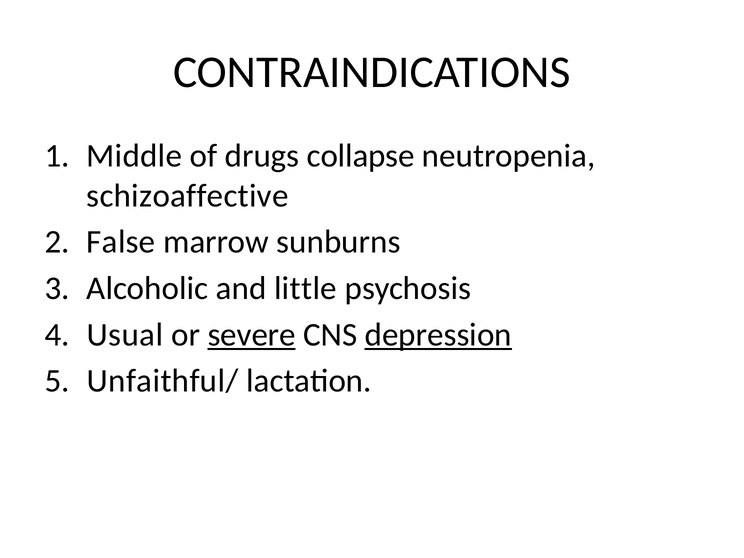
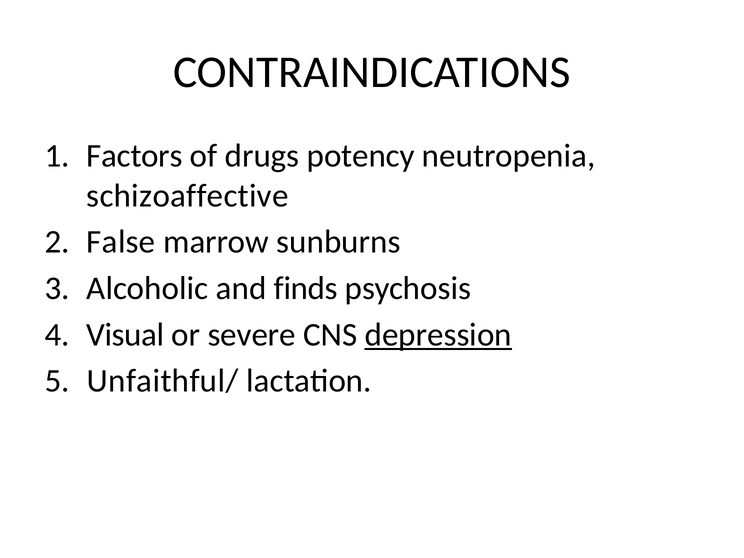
Middle: Middle -> Factors
collapse: collapse -> potency
little: little -> finds
Usual: Usual -> Visual
severe underline: present -> none
